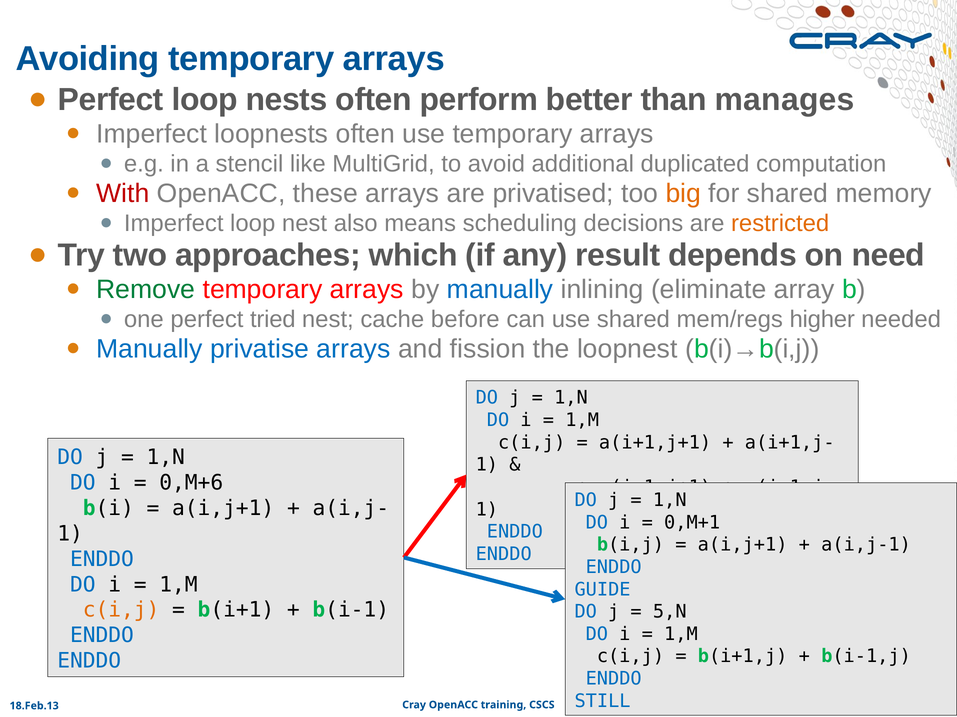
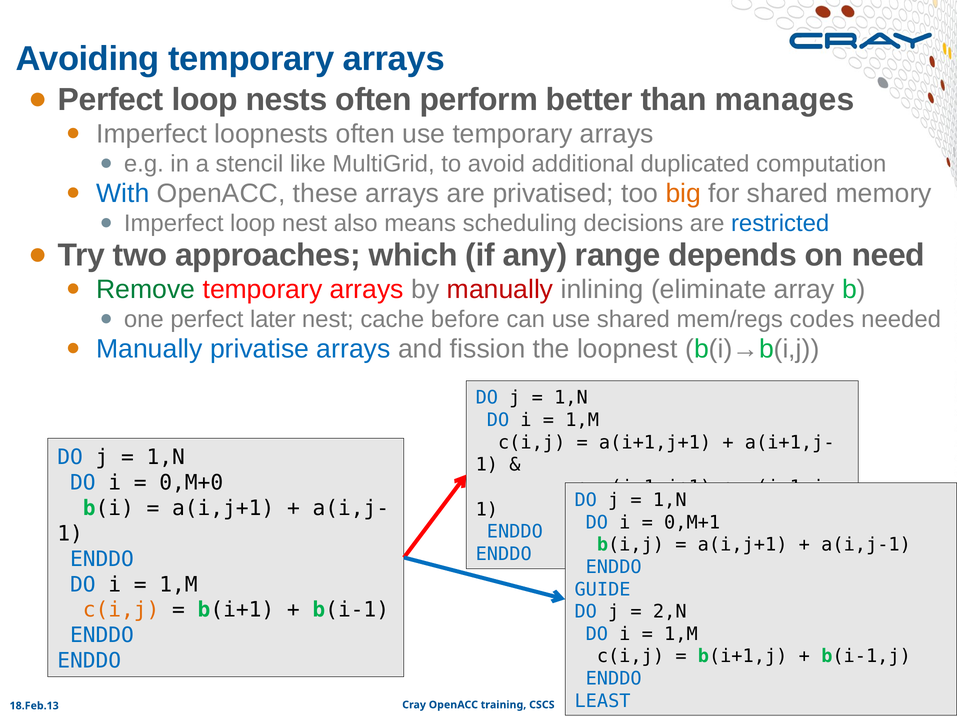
With colour: red -> blue
restricted colour: orange -> blue
result: result -> range
manually at (500, 290) colour: blue -> red
tried: tried -> later
higher: higher -> codes
0,M+6: 0,M+6 -> 0,M+0
5,N: 5,N -> 2,N
STILL: STILL -> LEAST
